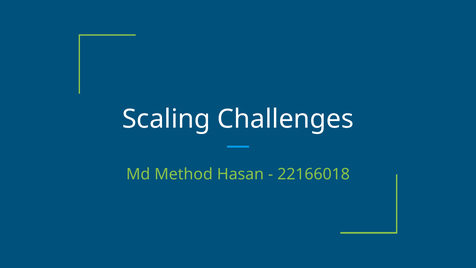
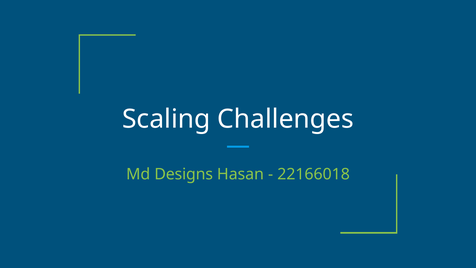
Method: Method -> Designs
